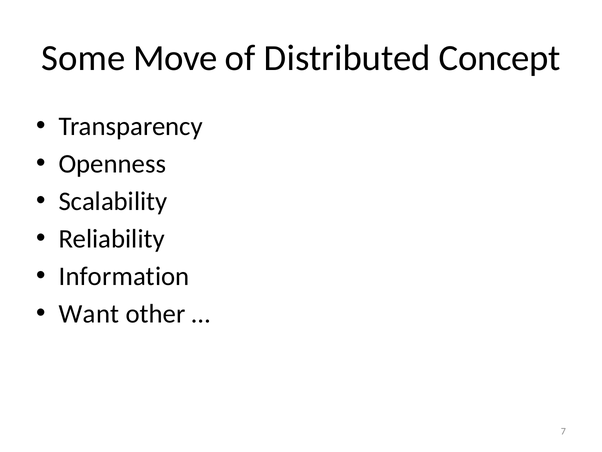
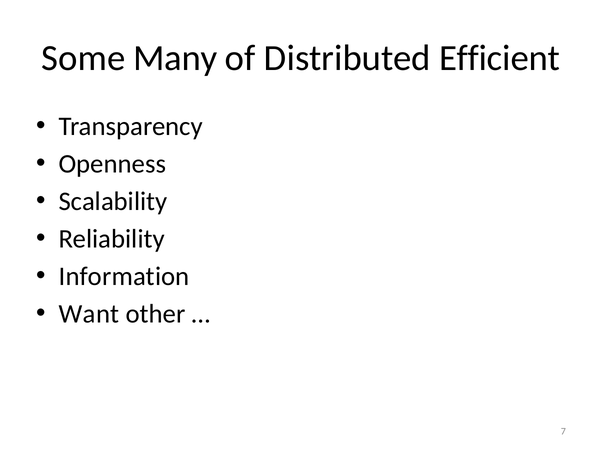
Move: Move -> Many
Concept: Concept -> Efficient
